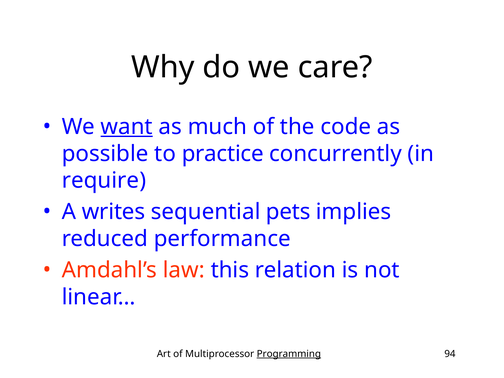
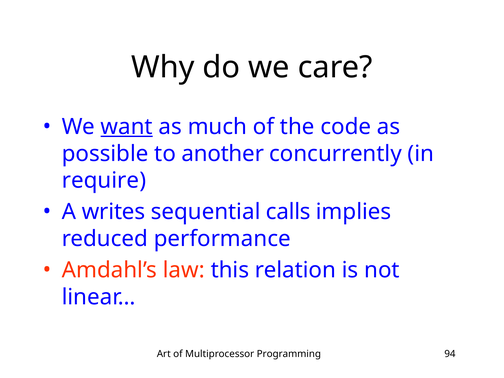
practice: practice -> another
pets: pets -> calls
Programming underline: present -> none
